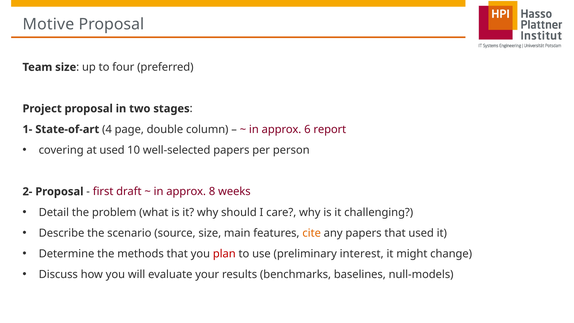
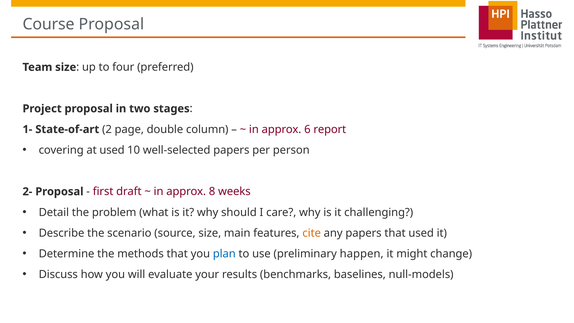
Motive: Motive -> Course
4: 4 -> 2
plan colour: red -> blue
interest: interest -> happen
